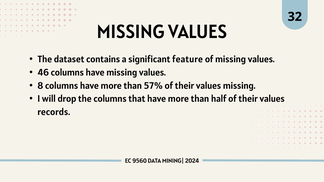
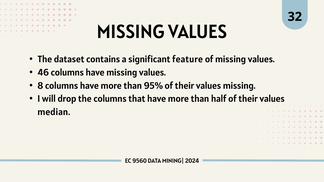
57%: 57% -> 95%
records: records -> median
